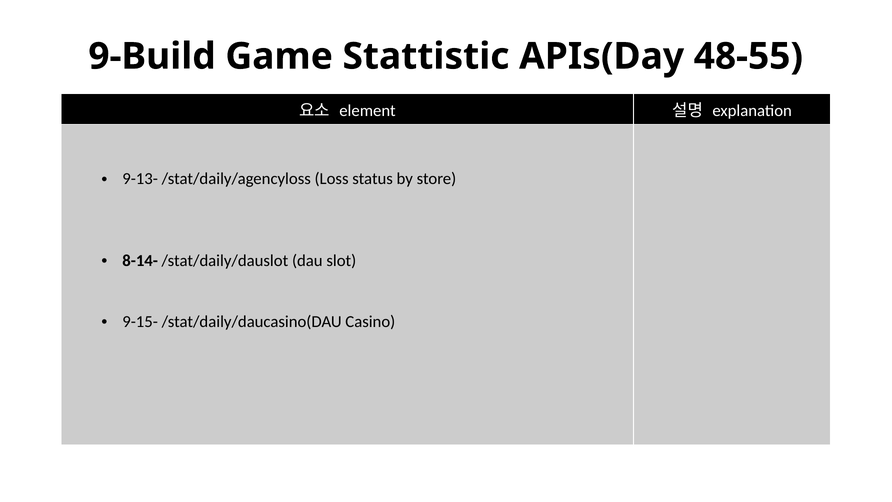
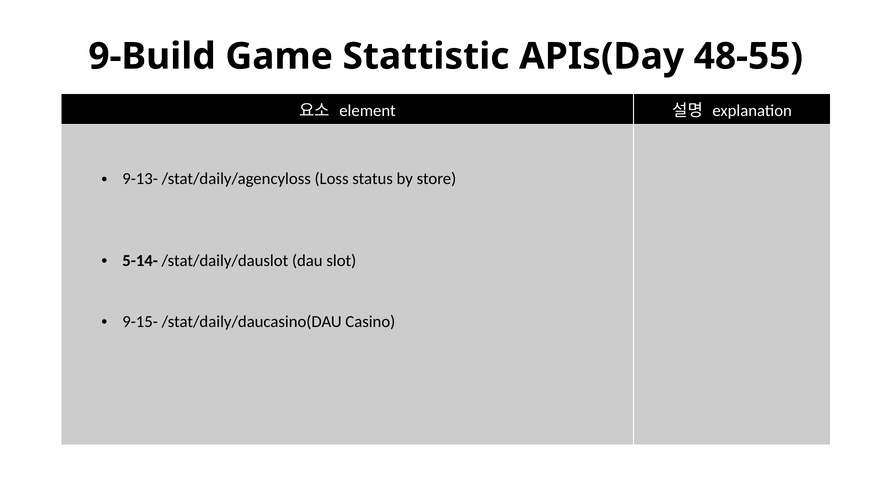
8-14-: 8-14- -> 5-14-
